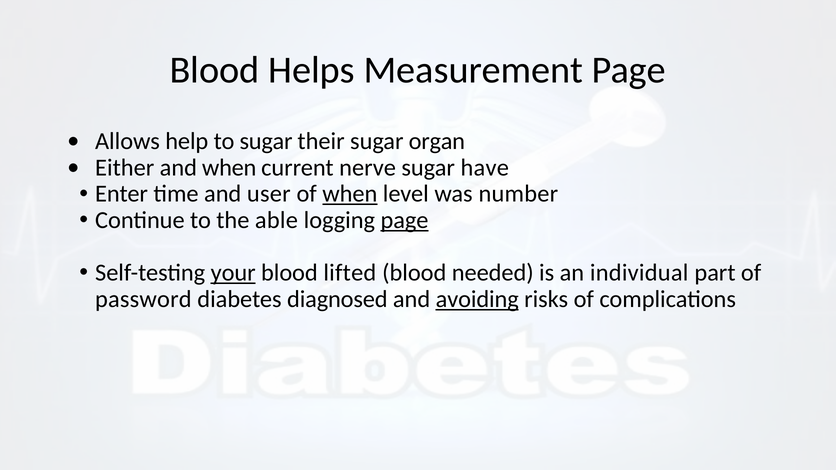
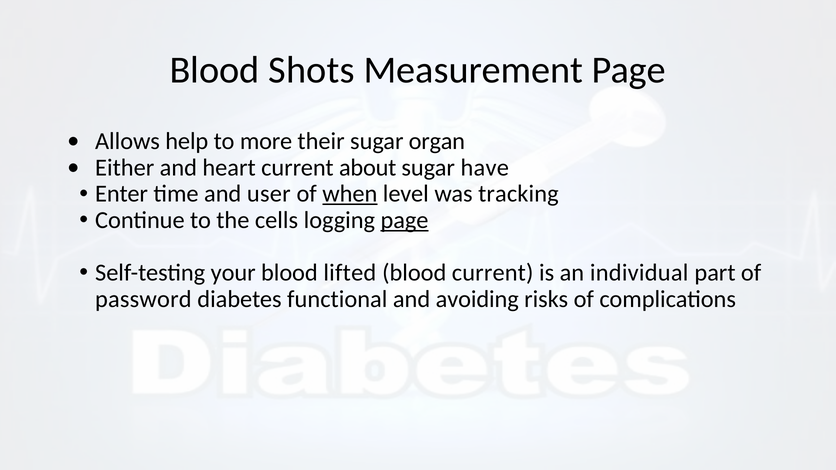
Helps: Helps -> Shots
to sugar: sugar -> more
and when: when -> heart
nerve: nerve -> about
number: number -> tracking
able: able -> cells
your underline: present -> none
blood needed: needed -> current
diagnosed: diagnosed -> functional
avoiding underline: present -> none
